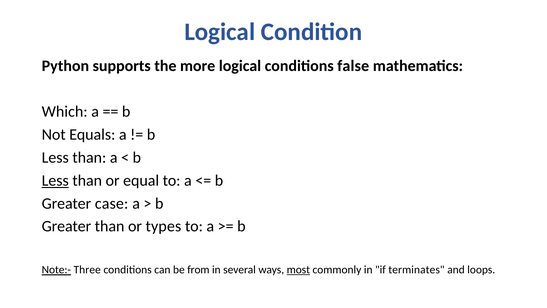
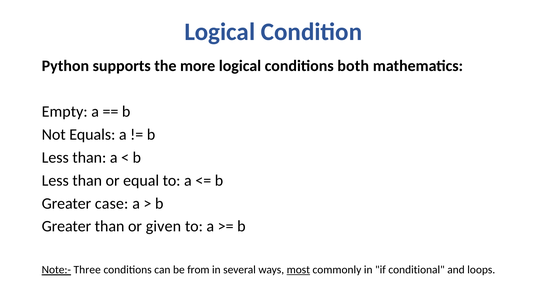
false: false -> both
Which: Which -> Empty
Less at (55, 180) underline: present -> none
types: types -> given
terminates: terminates -> conditional
